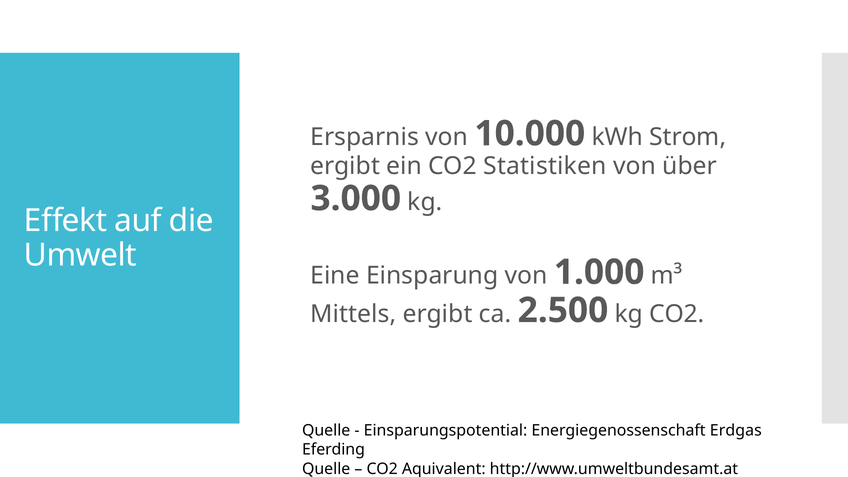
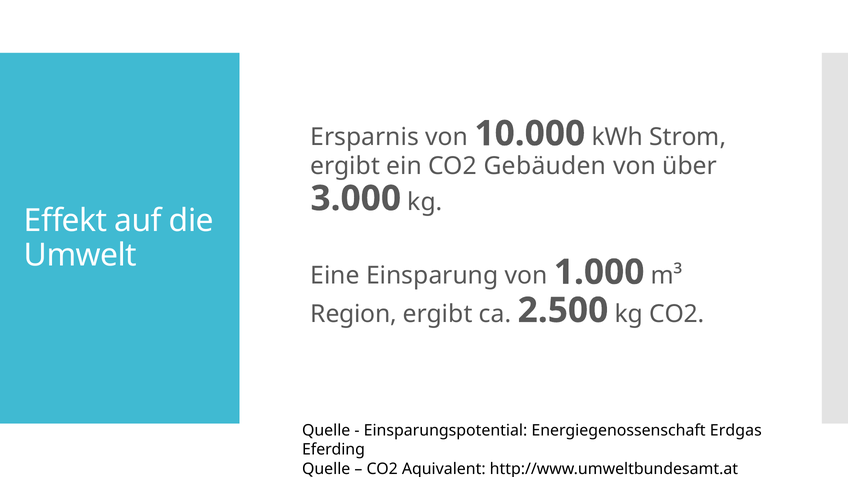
Statistiken: Statistiken -> Gebäuden
Mittels: Mittels -> Region
